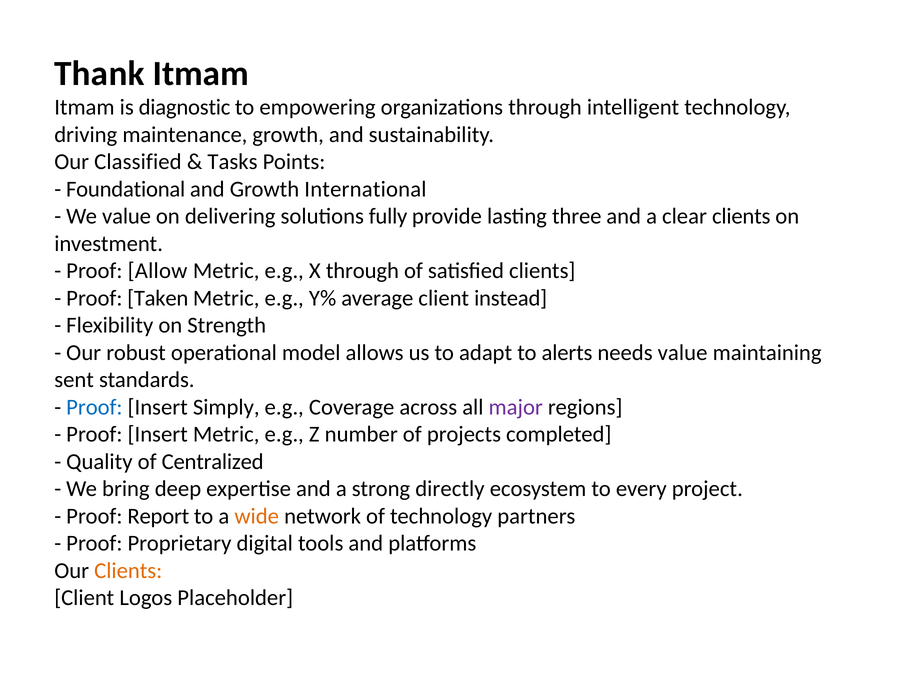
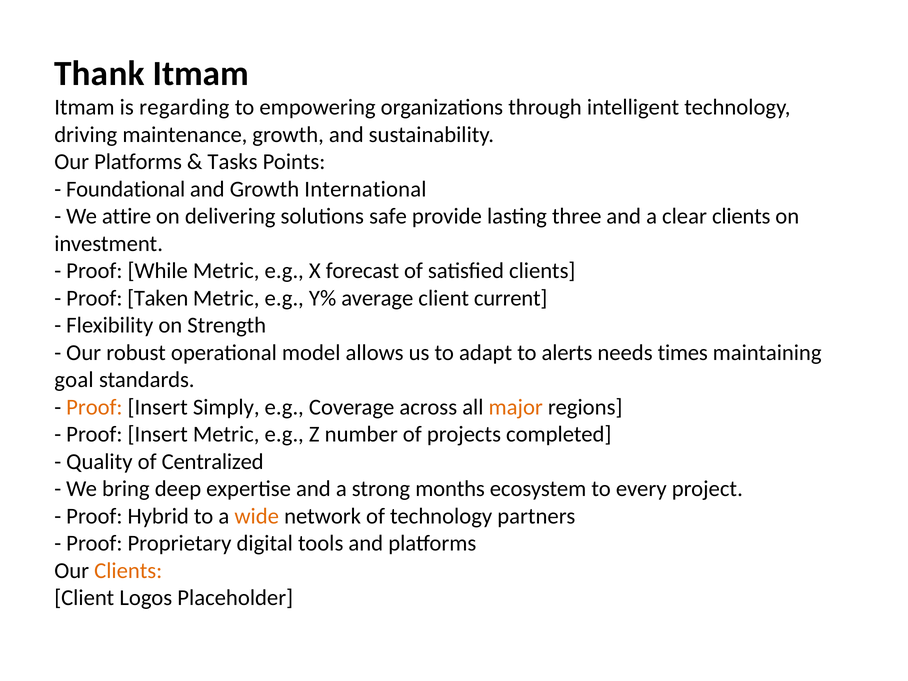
diagnostic: diagnostic -> regarding
Our Classified: Classified -> Platforms
We value: value -> attire
fully: fully -> safe
Allow: Allow -> While
X through: through -> forecast
instead: instead -> current
needs value: value -> times
sent: sent -> goal
Proof at (94, 407) colour: blue -> orange
major colour: purple -> orange
directly: directly -> months
Report: Report -> Hybrid
